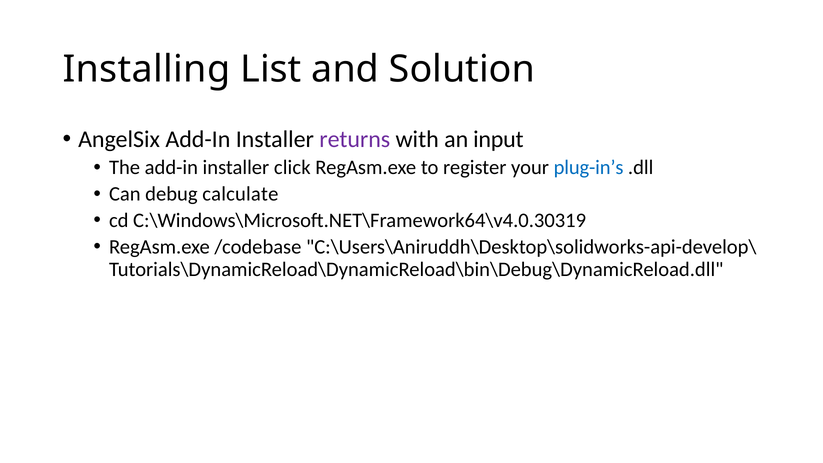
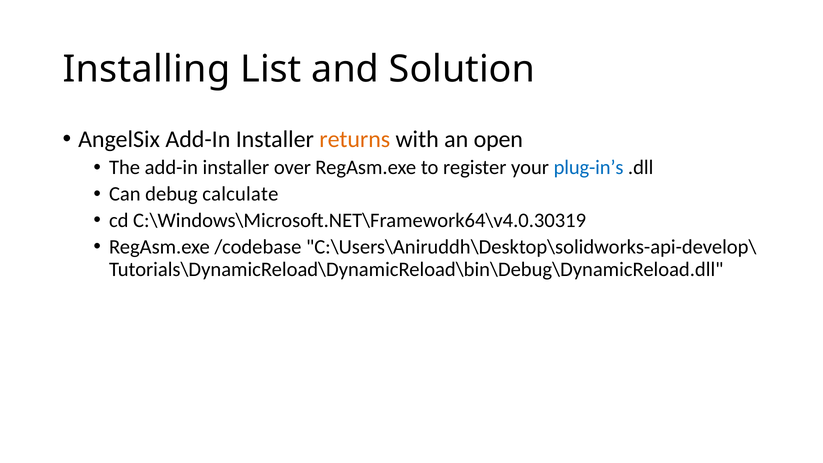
returns colour: purple -> orange
input: input -> open
click: click -> over
